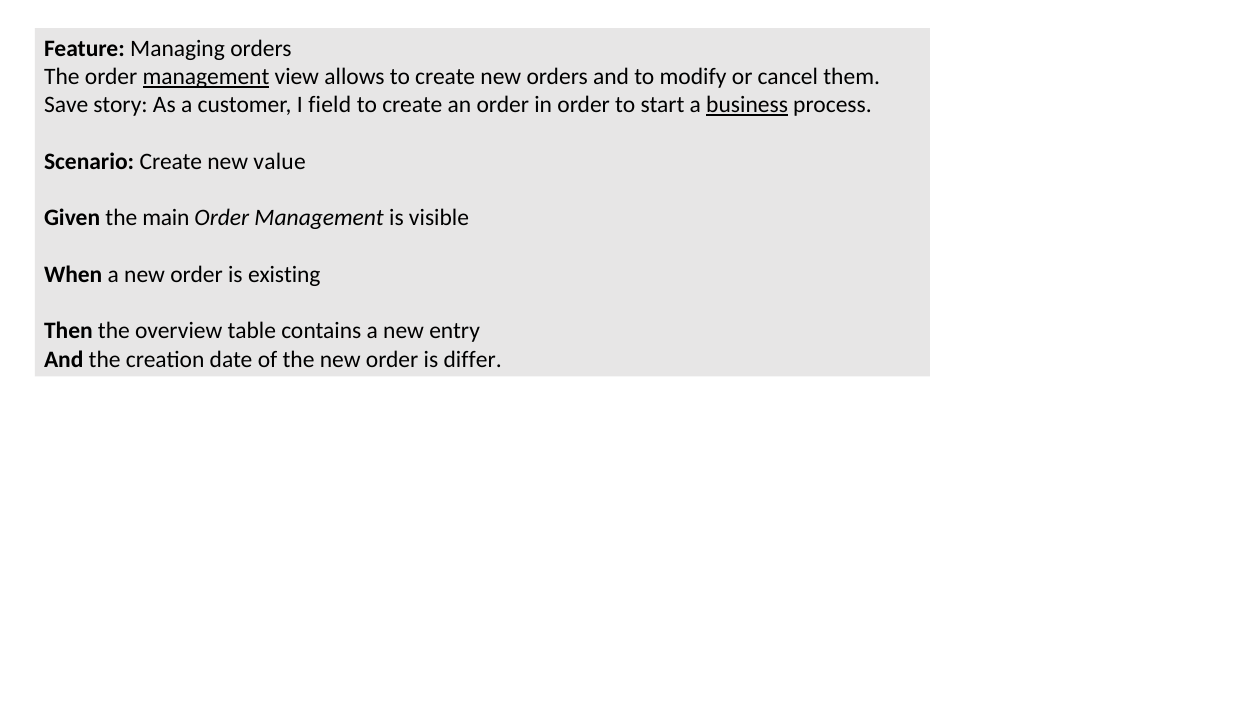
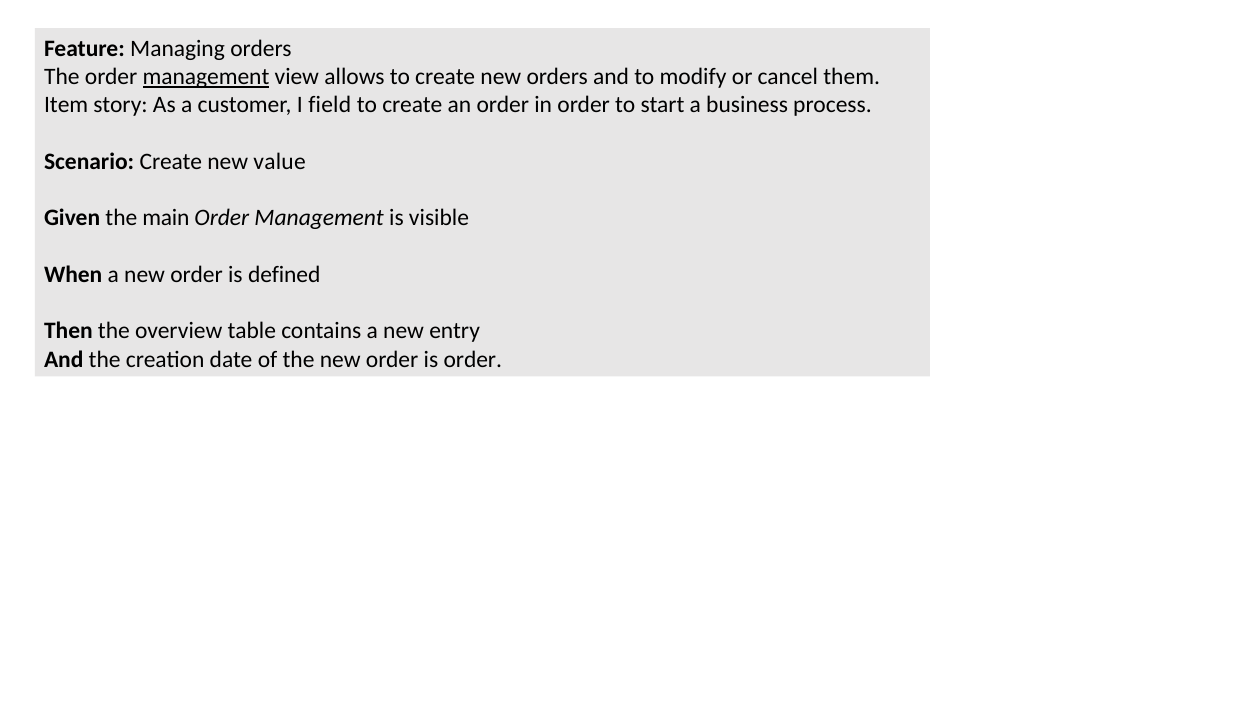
Save: Save -> Item
business underline: present -> none
existing: existing -> defined
is differ: differ -> order
